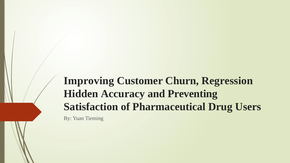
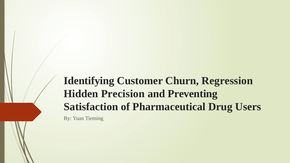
Improving: Improving -> Identifying
Accuracy: Accuracy -> Precision
